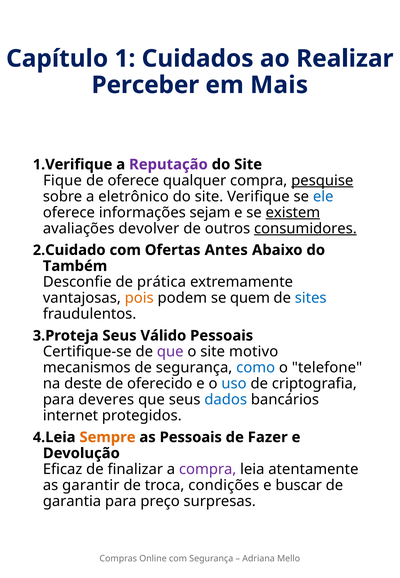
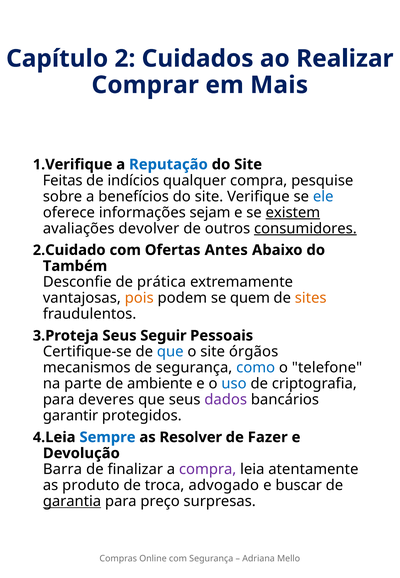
1: 1 -> 2
Perceber: Perceber -> Comprar
Reputação colour: purple -> blue
Fique: Fique -> Feitas
de oferece: oferece -> indícios
pesquise underline: present -> none
eletrônico: eletrônico -> benefícios
sites colour: blue -> orange
Válido: Válido -> Seguir
que at (170, 352) colour: purple -> blue
motivo: motivo -> órgãos
deste: deste -> parte
oferecido: oferecido -> ambiente
dados colour: blue -> purple
internet: internet -> garantir
Sempre colour: orange -> blue
as Pessoais: Pessoais -> Resolver
Eficaz: Eficaz -> Barra
garantir: garantir -> produto
condições: condições -> advogado
garantia underline: none -> present
